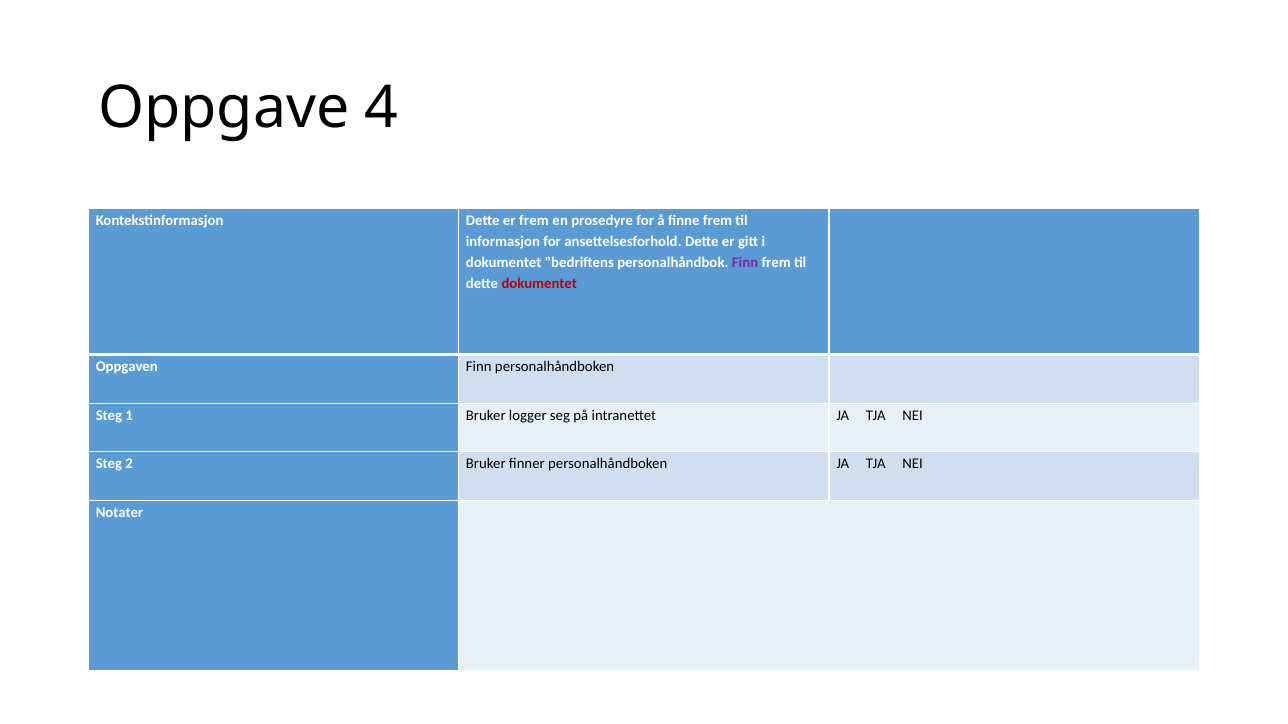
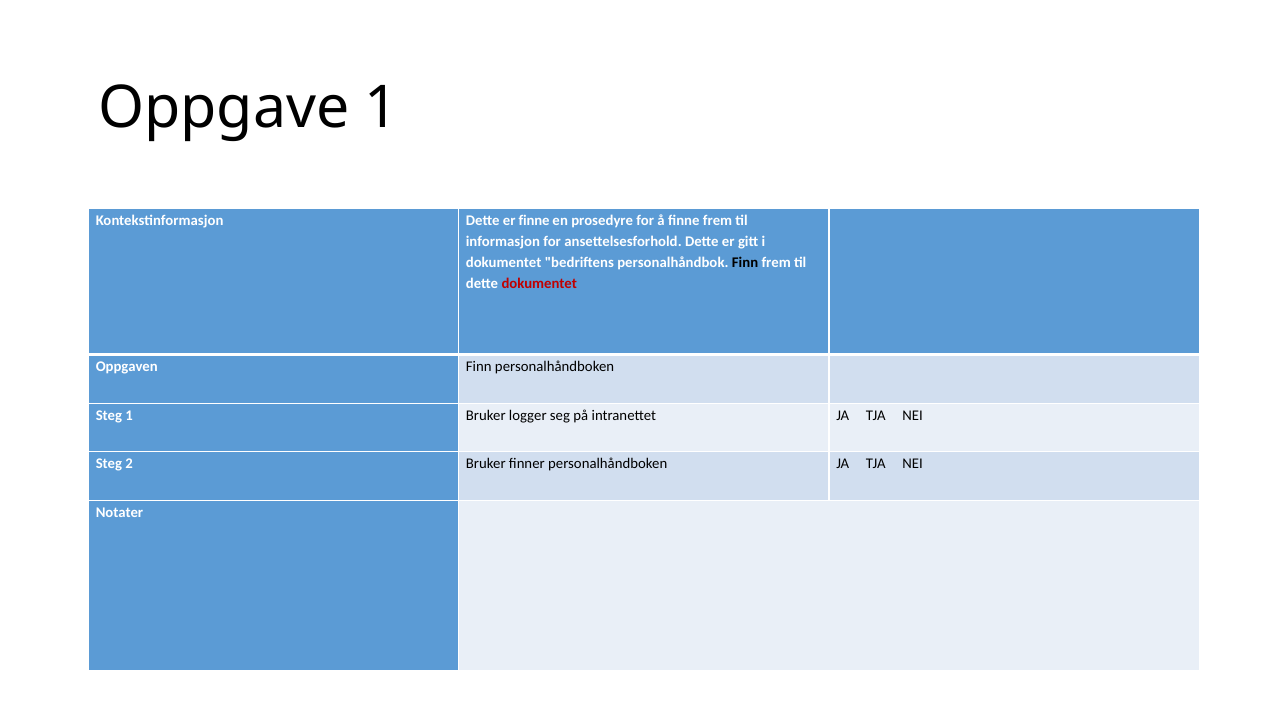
Oppgave 4: 4 -> 1
er frem: frem -> finne
Finn at (745, 263) colour: purple -> black
